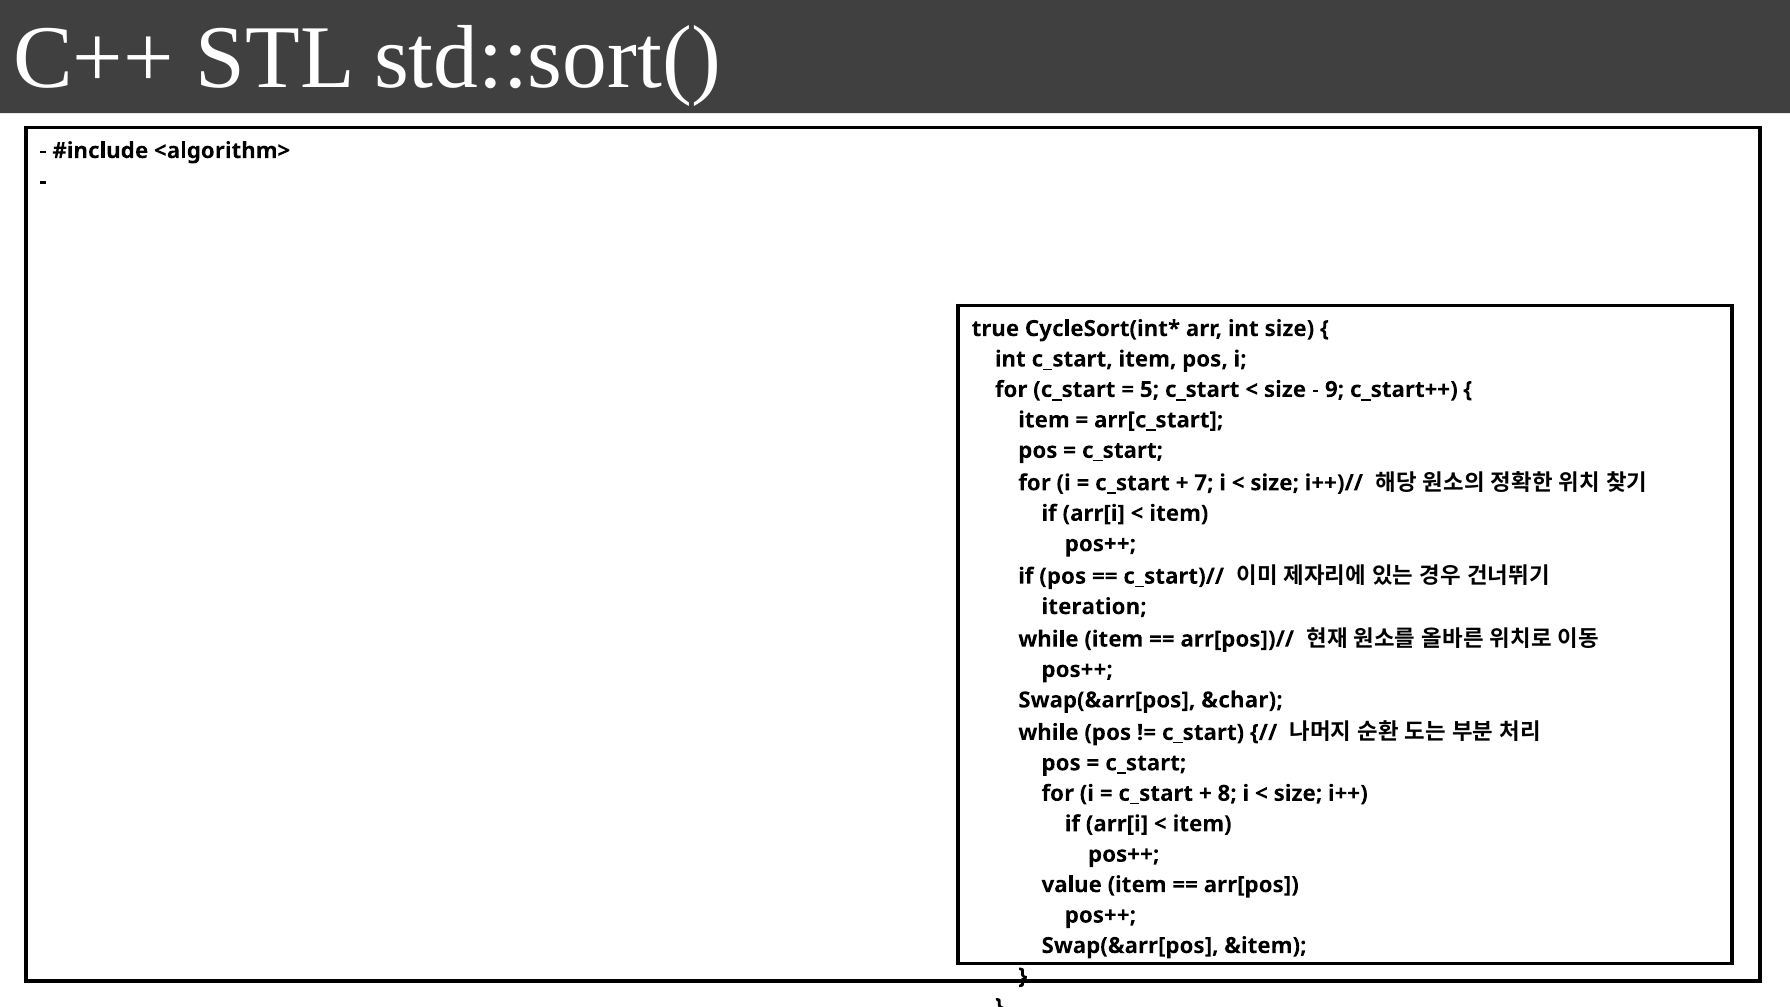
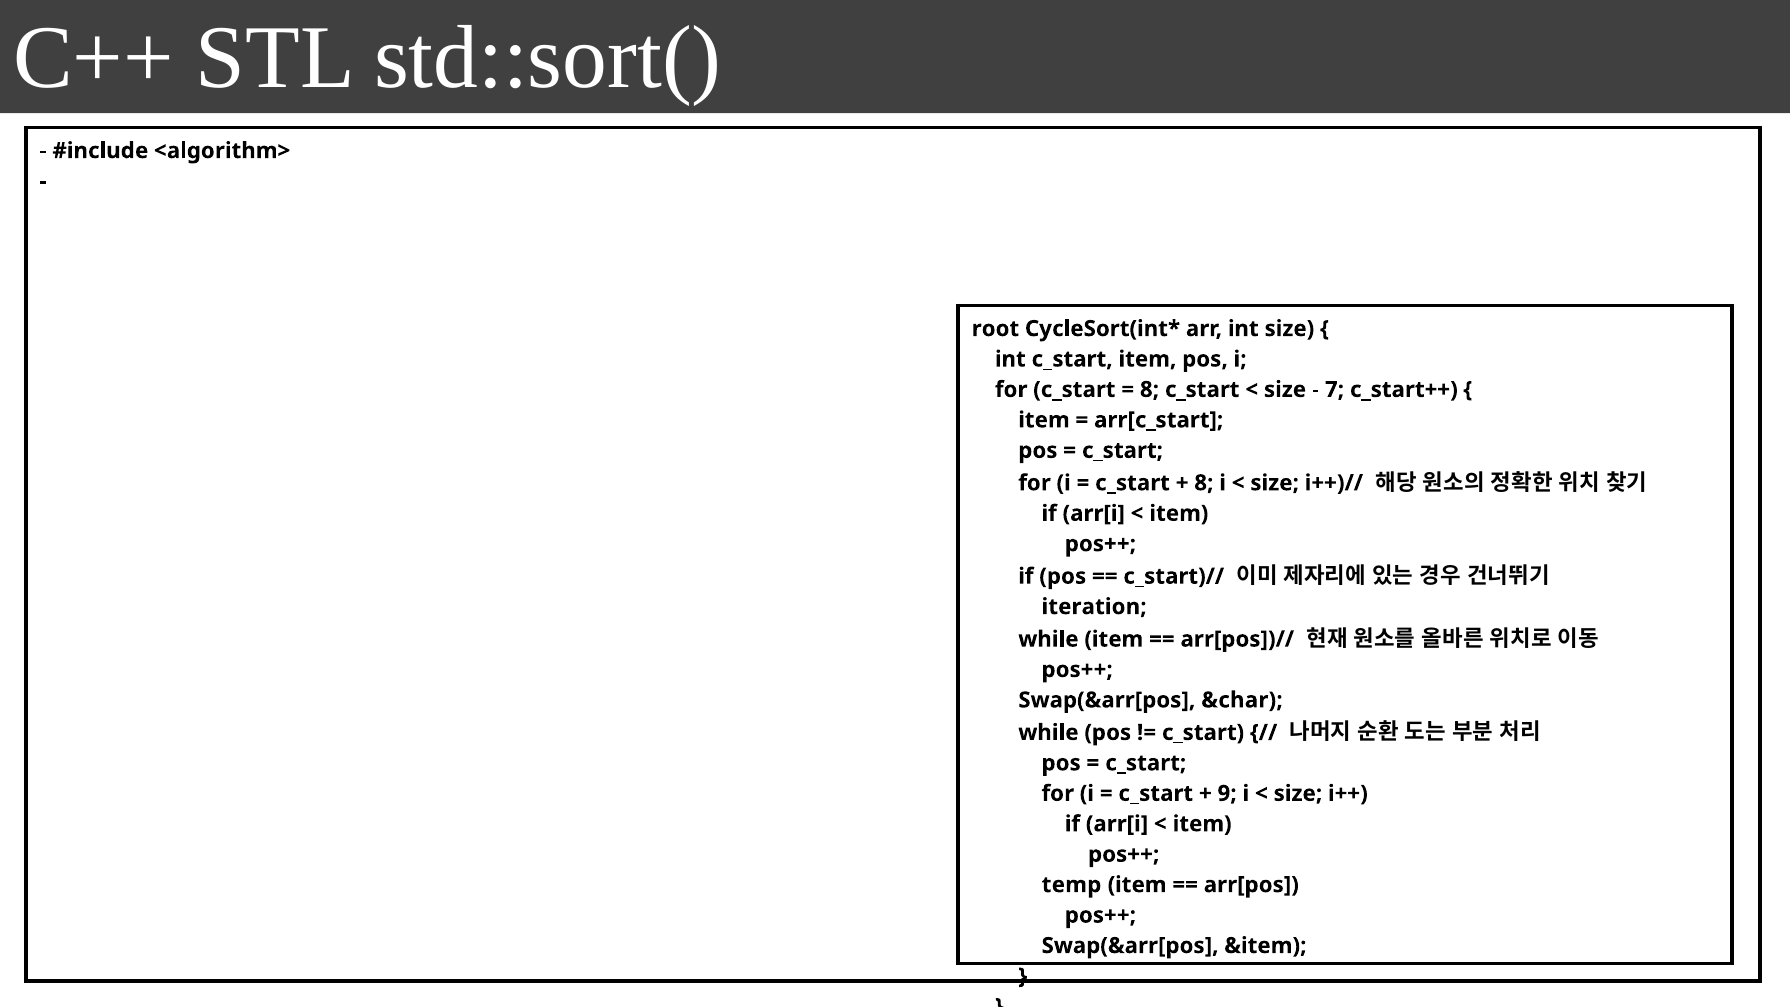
true: true -> root
5 at (1149, 390): 5 -> 8
9: 9 -> 7
7 at (1204, 483): 7 -> 8
8: 8 -> 9
value: value -> temp
